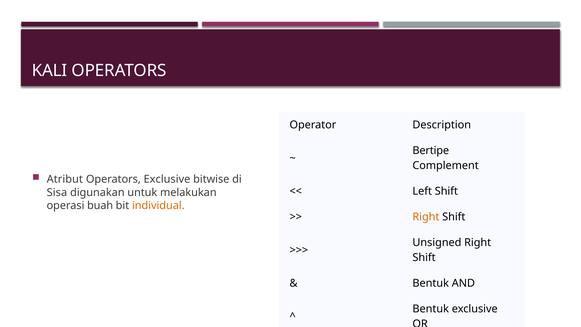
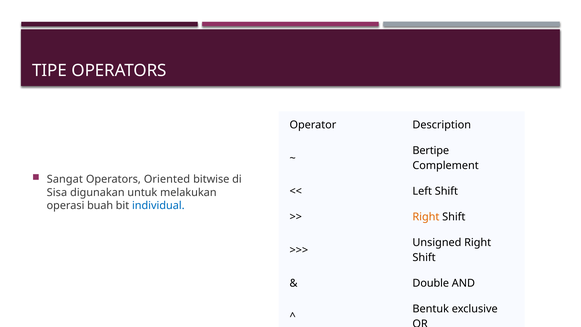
KALI: KALI -> TIPE
Atribut: Atribut -> Sangat
Operators Exclusive: Exclusive -> Oriented
individual colour: orange -> blue
Bentuk at (431, 283): Bentuk -> Double
